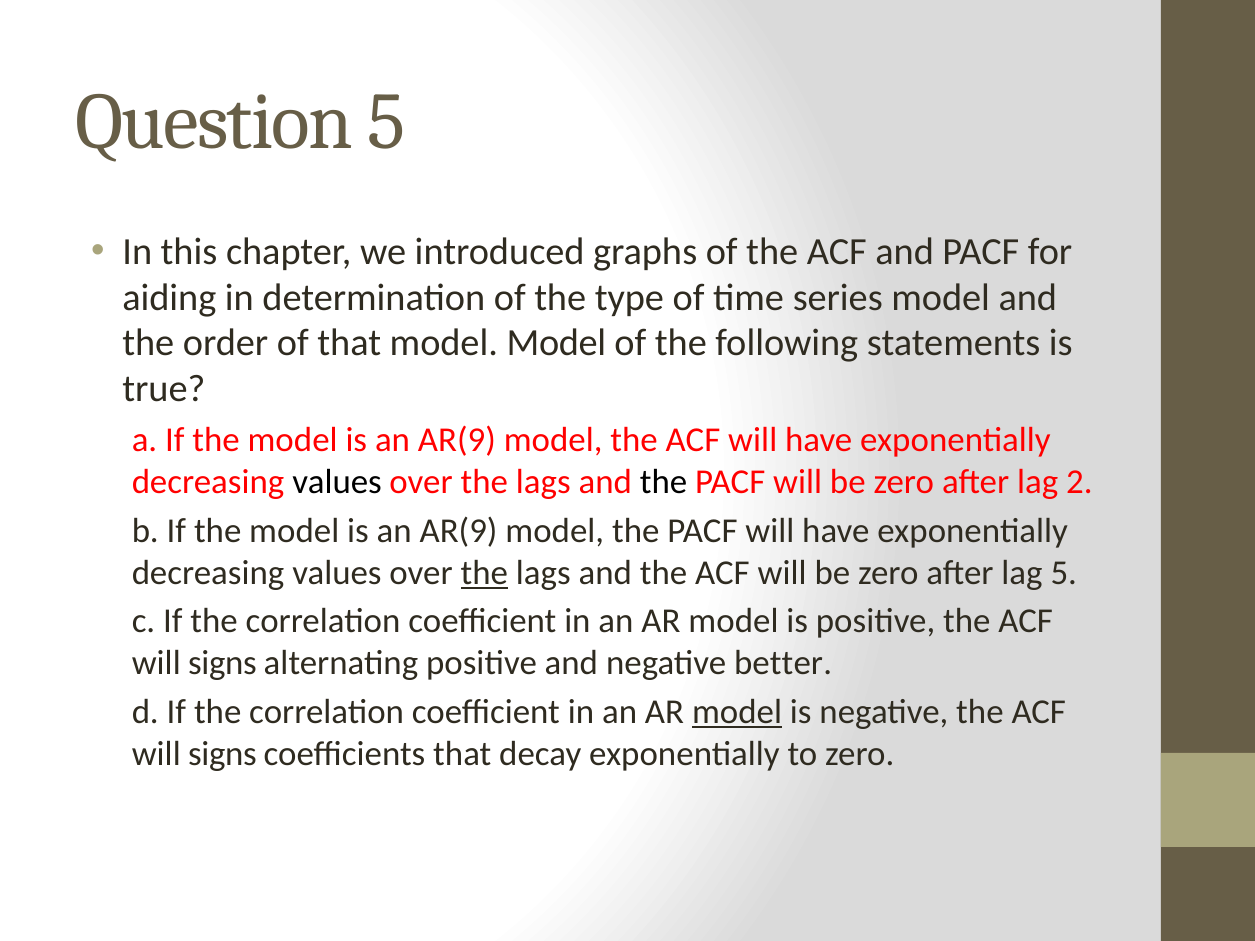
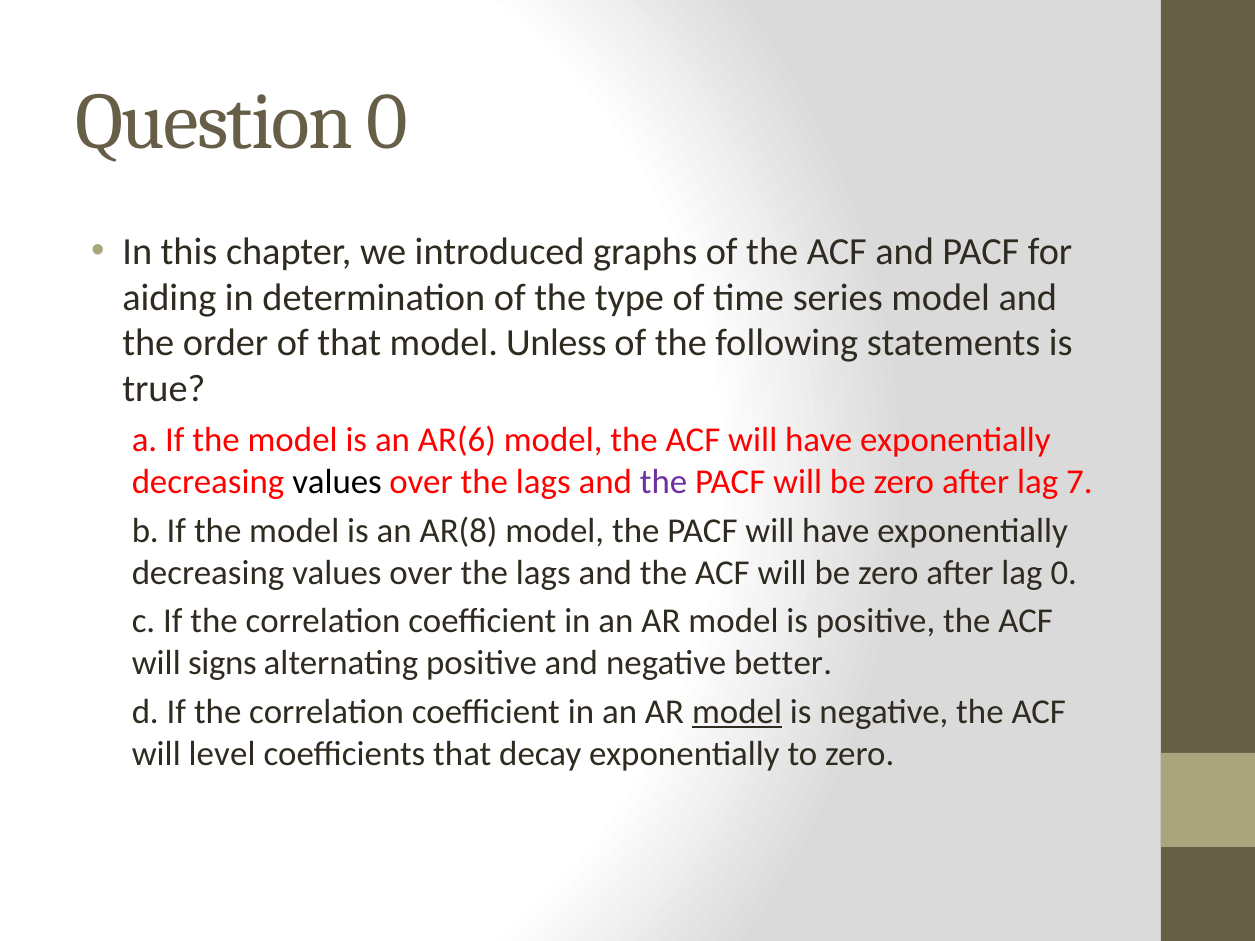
Question 5: 5 -> 0
model Model: Model -> Unless
AR(9 at (457, 440): AR(9 -> AR(6
the at (664, 482) colour: black -> purple
2: 2 -> 7
AR(9 at (459, 531): AR(9 -> AR(8
the at (484, 573) underline: present -> none
lag 5: 5 -> 0
signs at (222, 754): signs -> level
